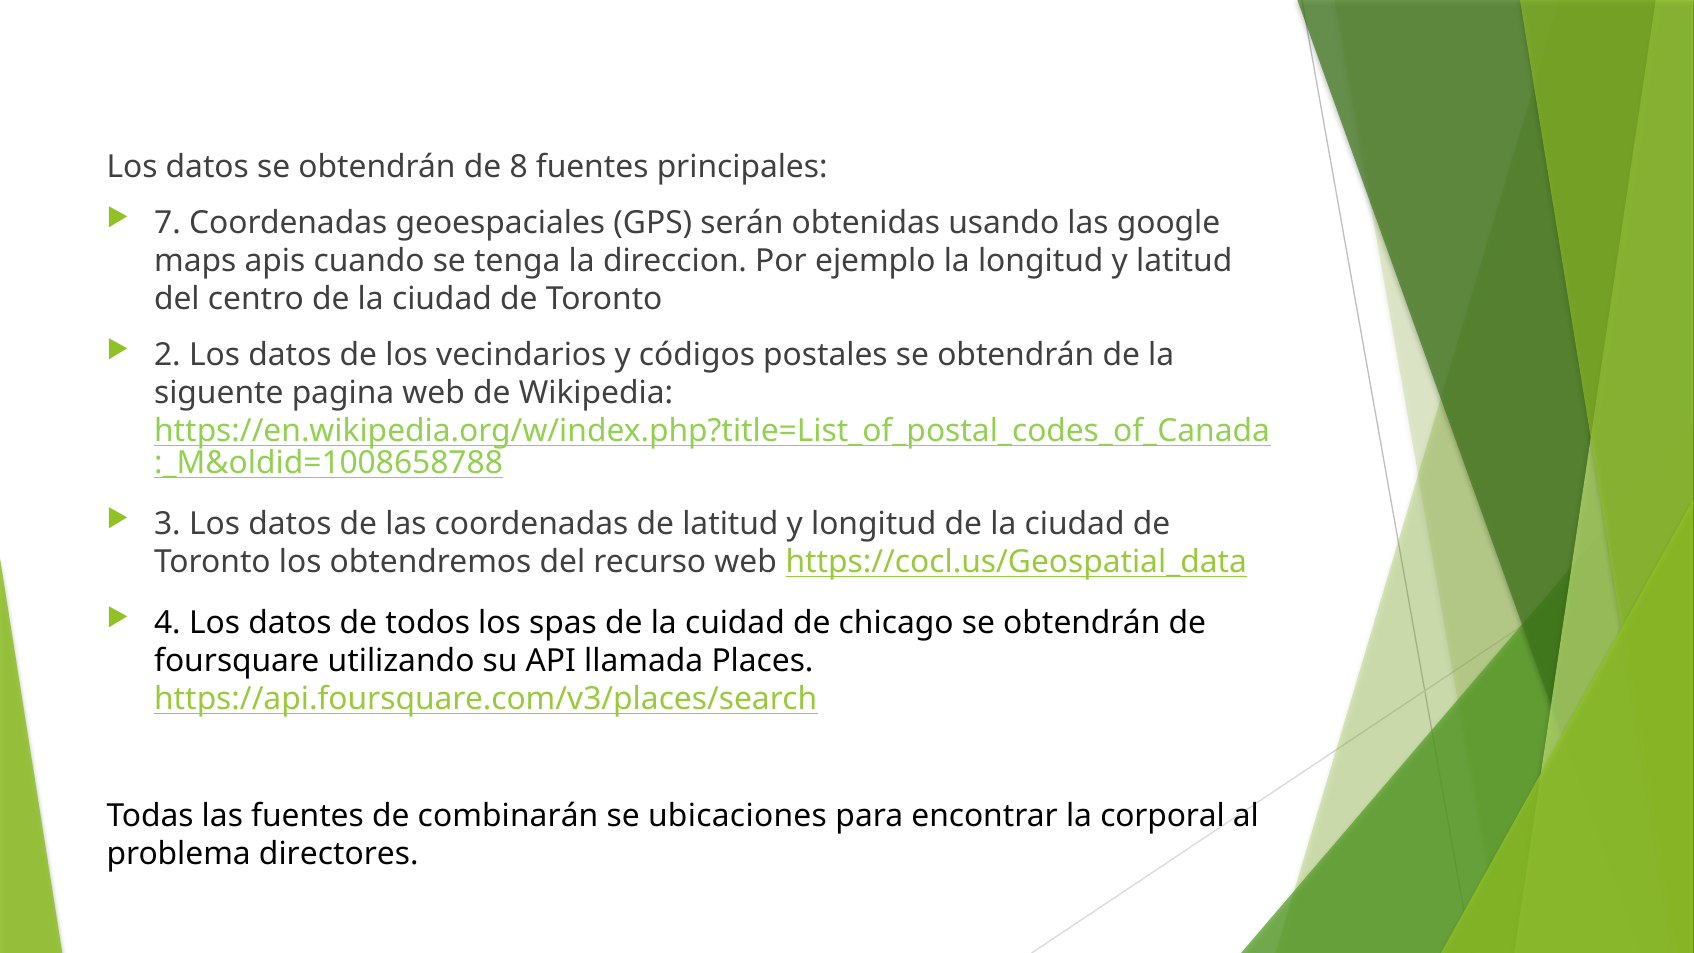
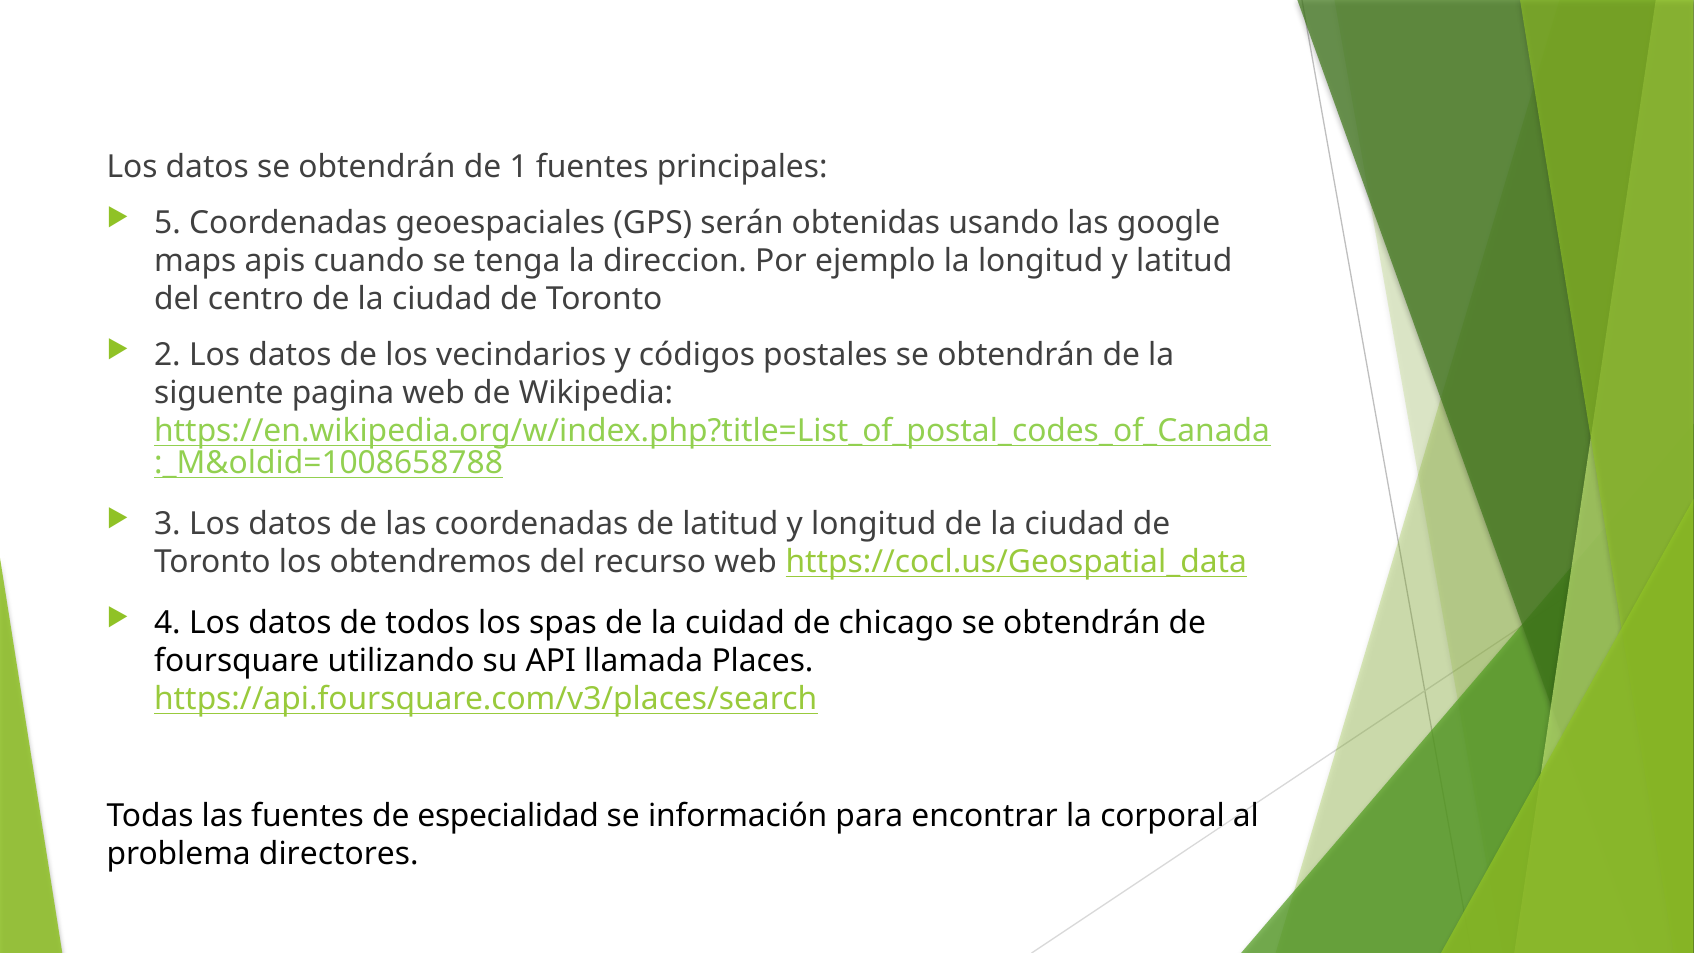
8: 8 -> 1
7: 7 -> 5
combinarán: combinarán -> especialidad
ubicaciones: ubicaciones -> información
